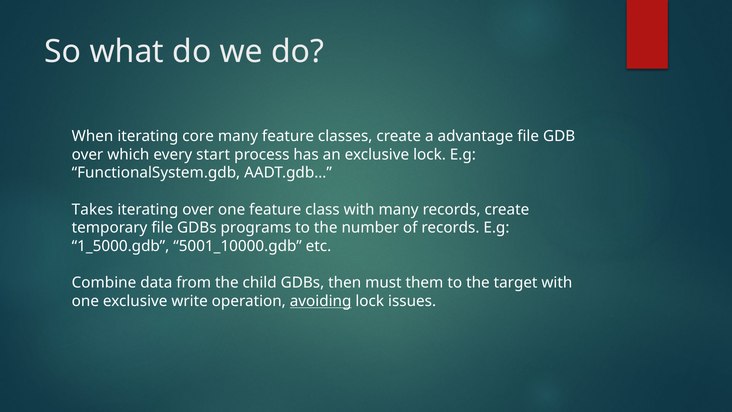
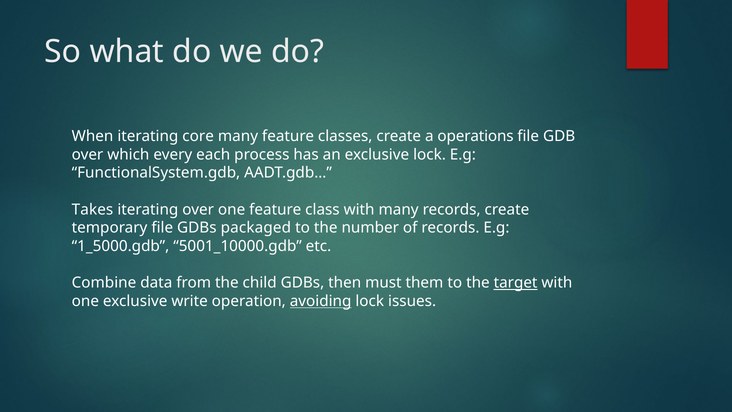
advantage: advantage -> operations
start: start -> each
programs: programs -> packaged
target underline: none -> present
